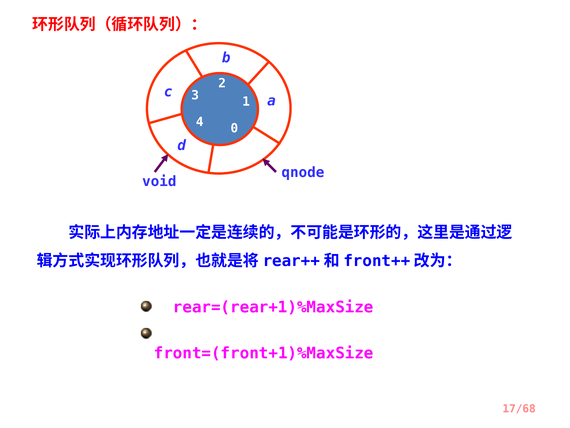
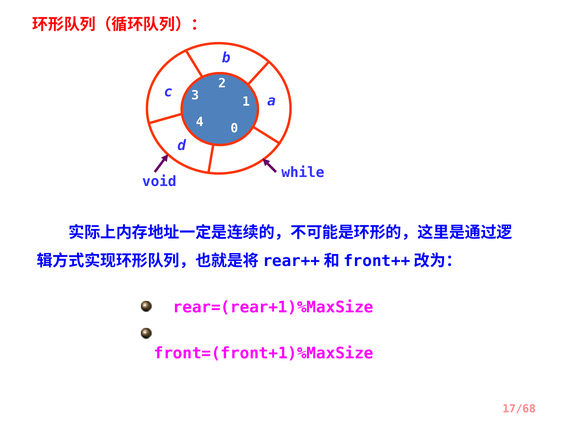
qnode: qnode -> while
